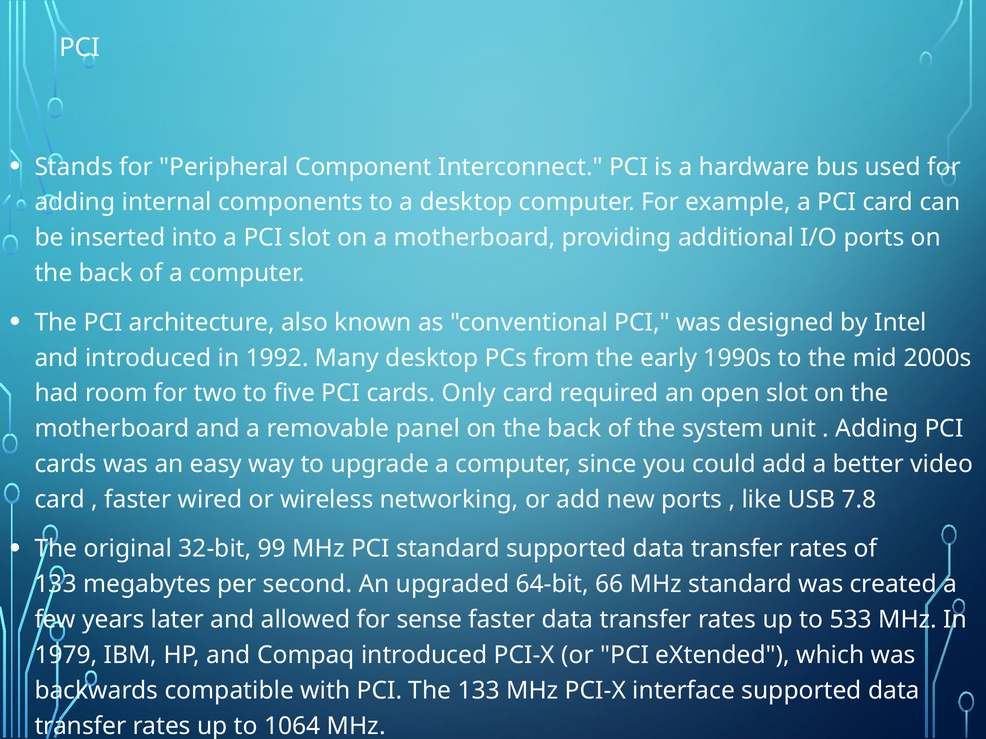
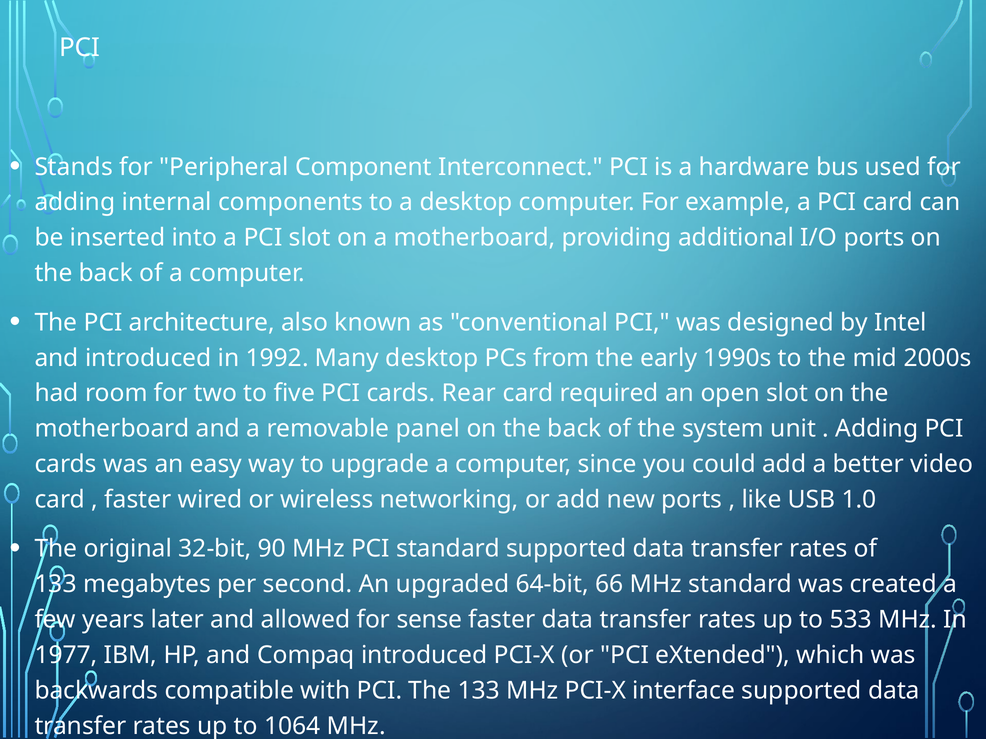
Only: Only -> Rear
7.8: 7.8 -> 1.0
99: 99 -> 90
1979: 1979 -> 1977
